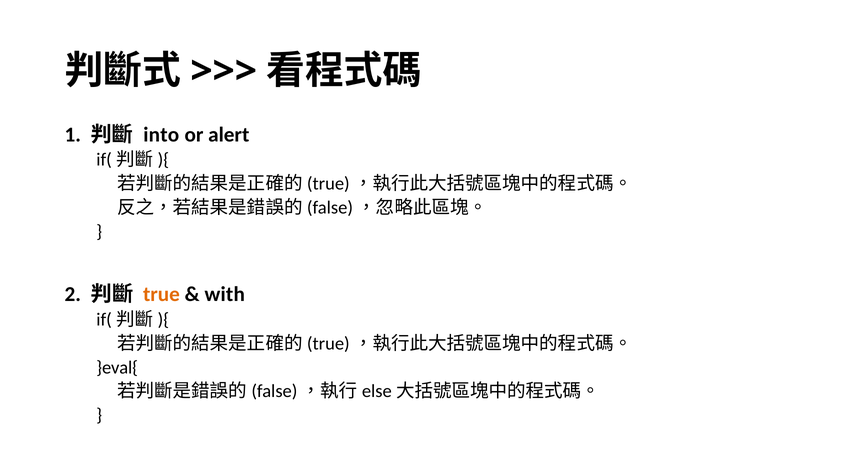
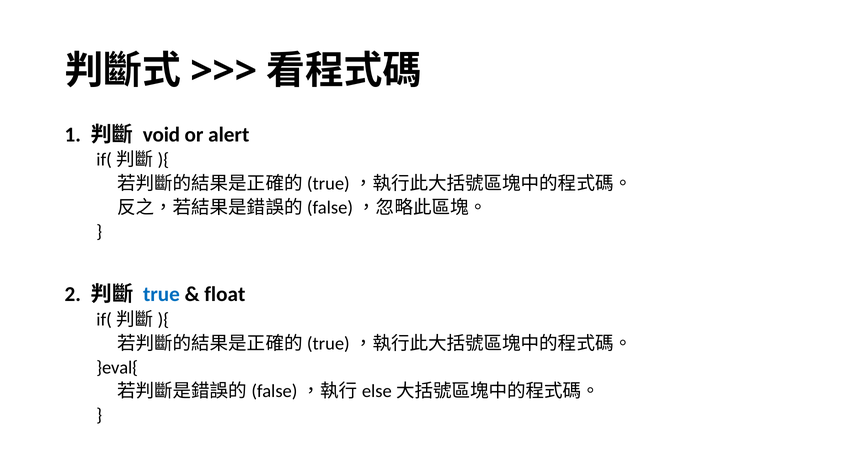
into: into -> void
true colour: orange -> blue
with: with -> float
